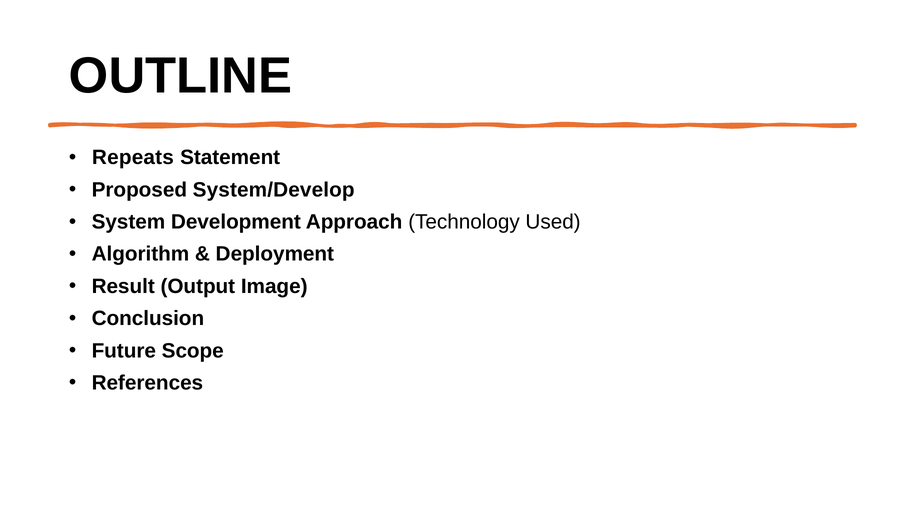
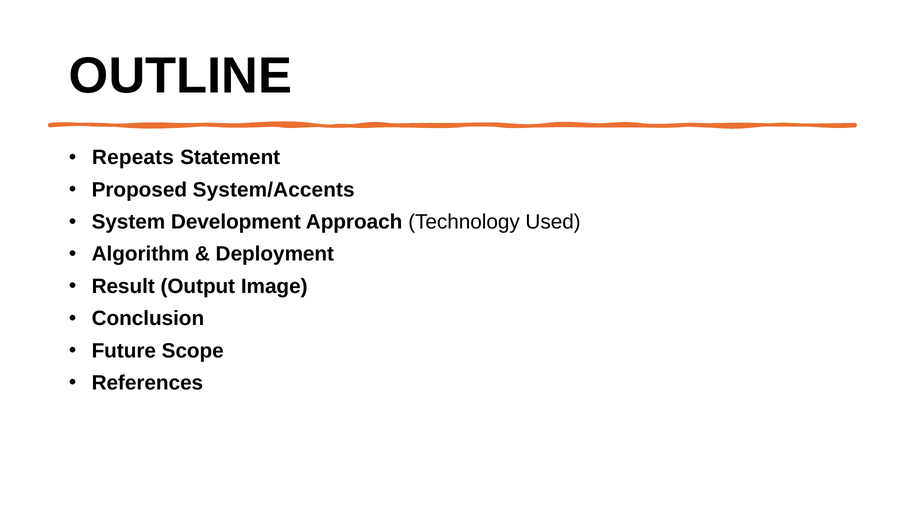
System/Develop: System/Develop -> System/Accents
